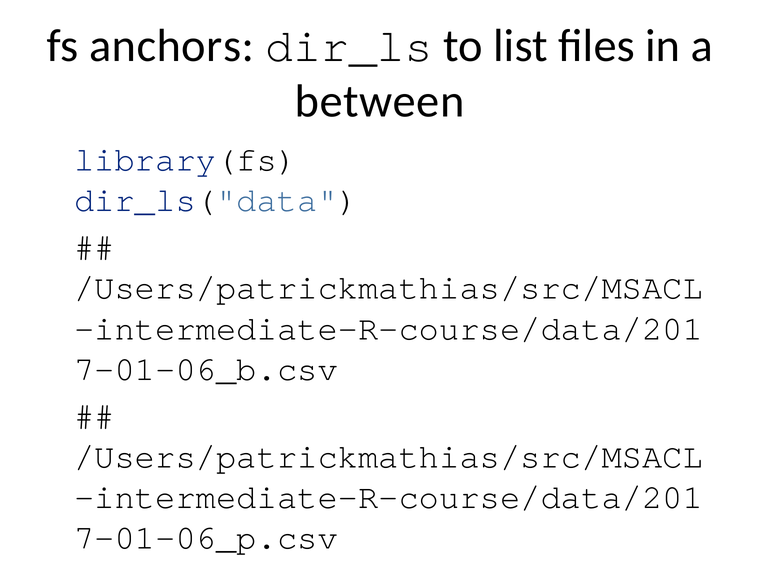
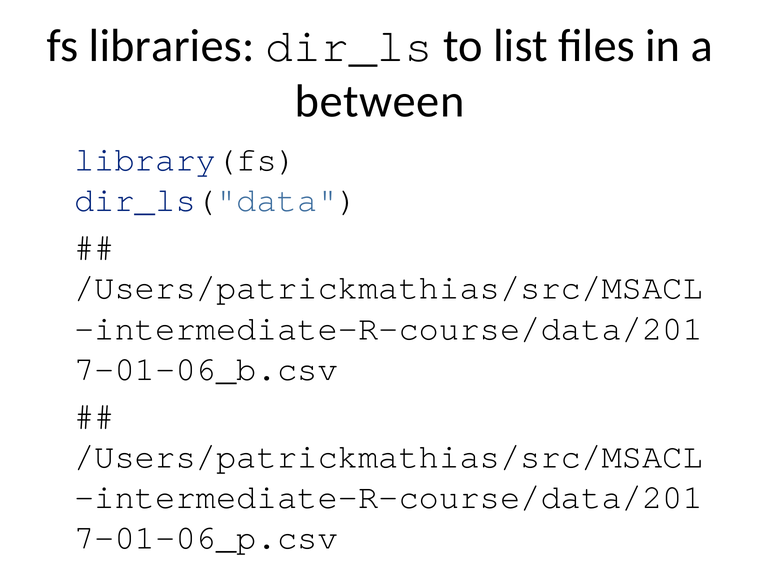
anchors: anchors -> libraries
